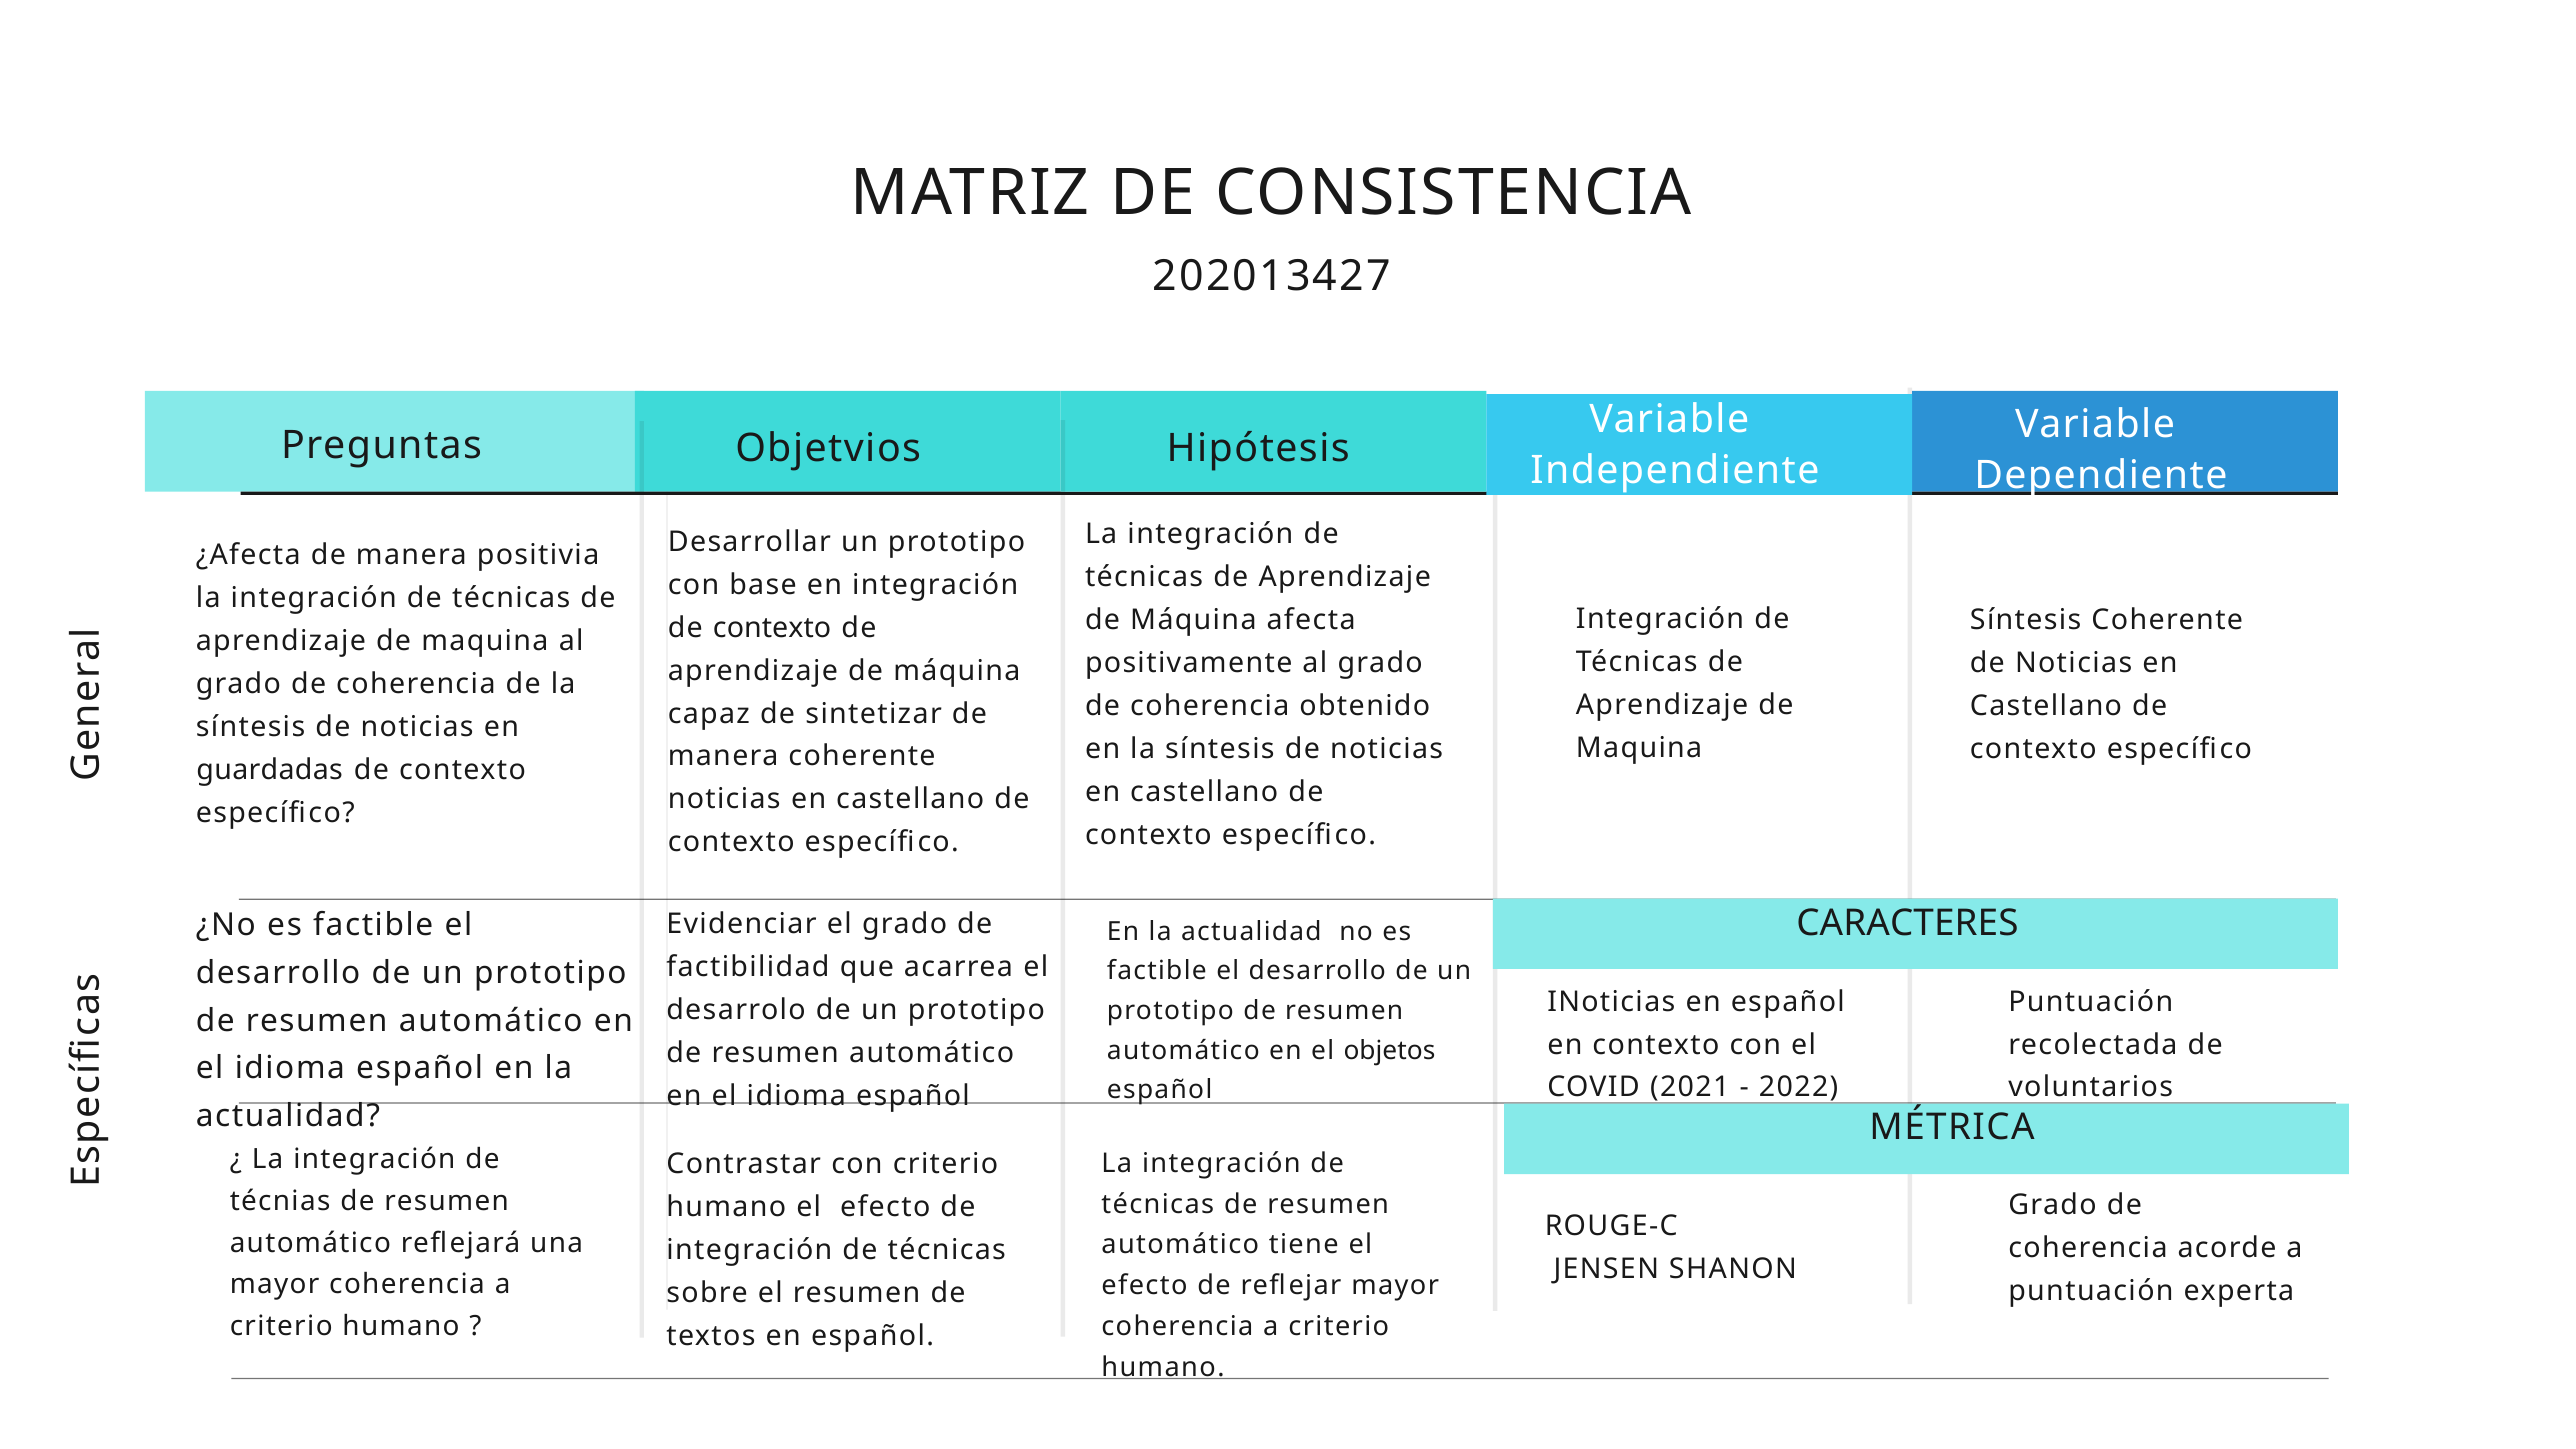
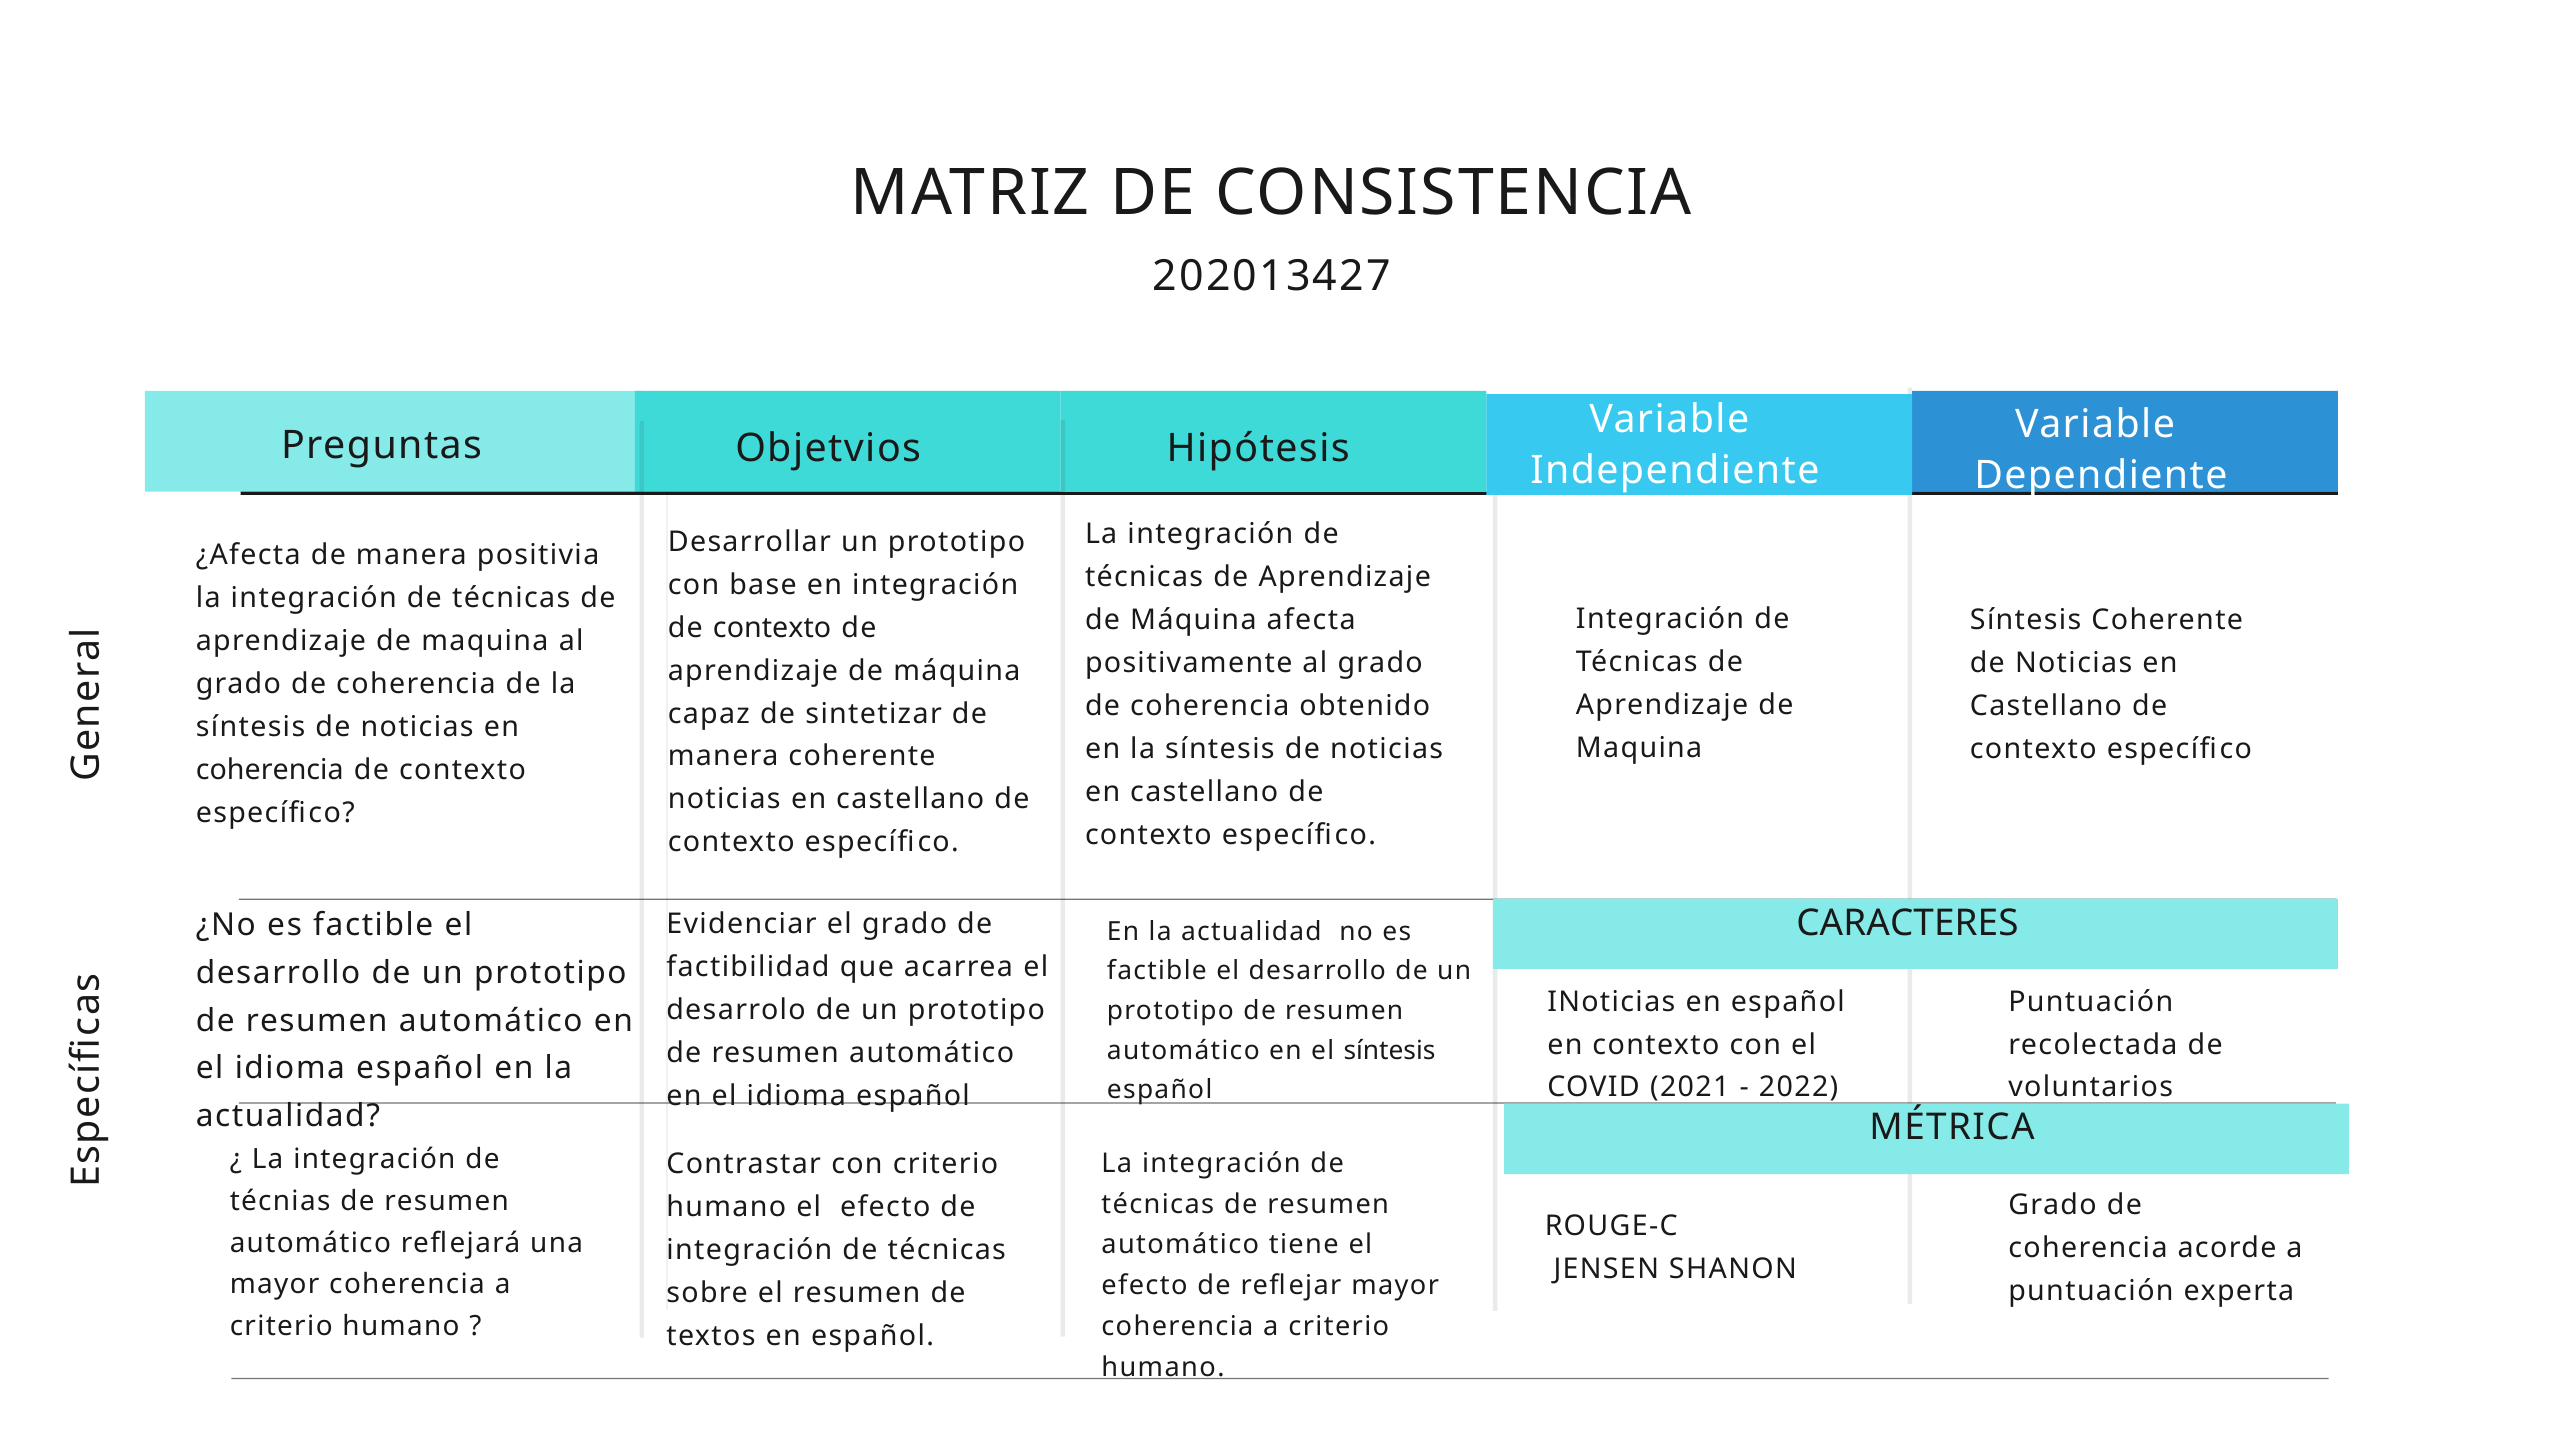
guardadas at (270, 770): guardadas -> coherencia
el objetos: objetos -> síntesis
